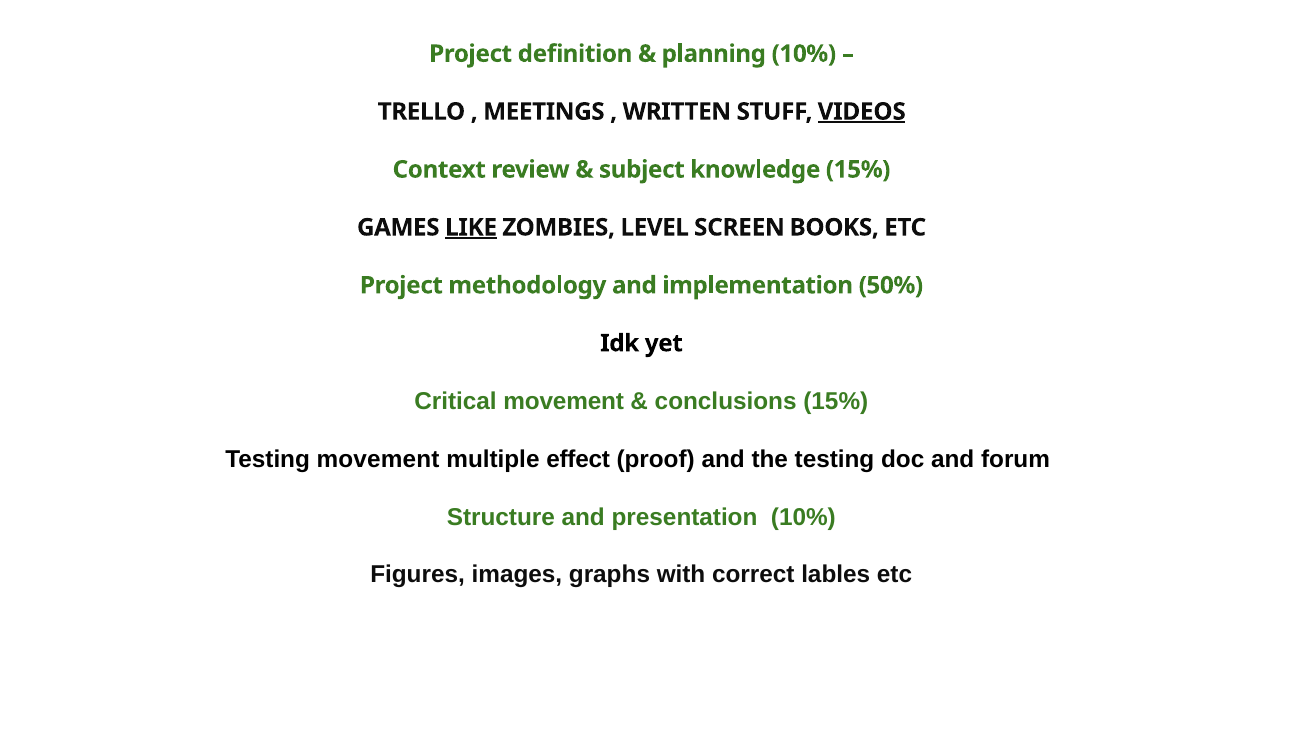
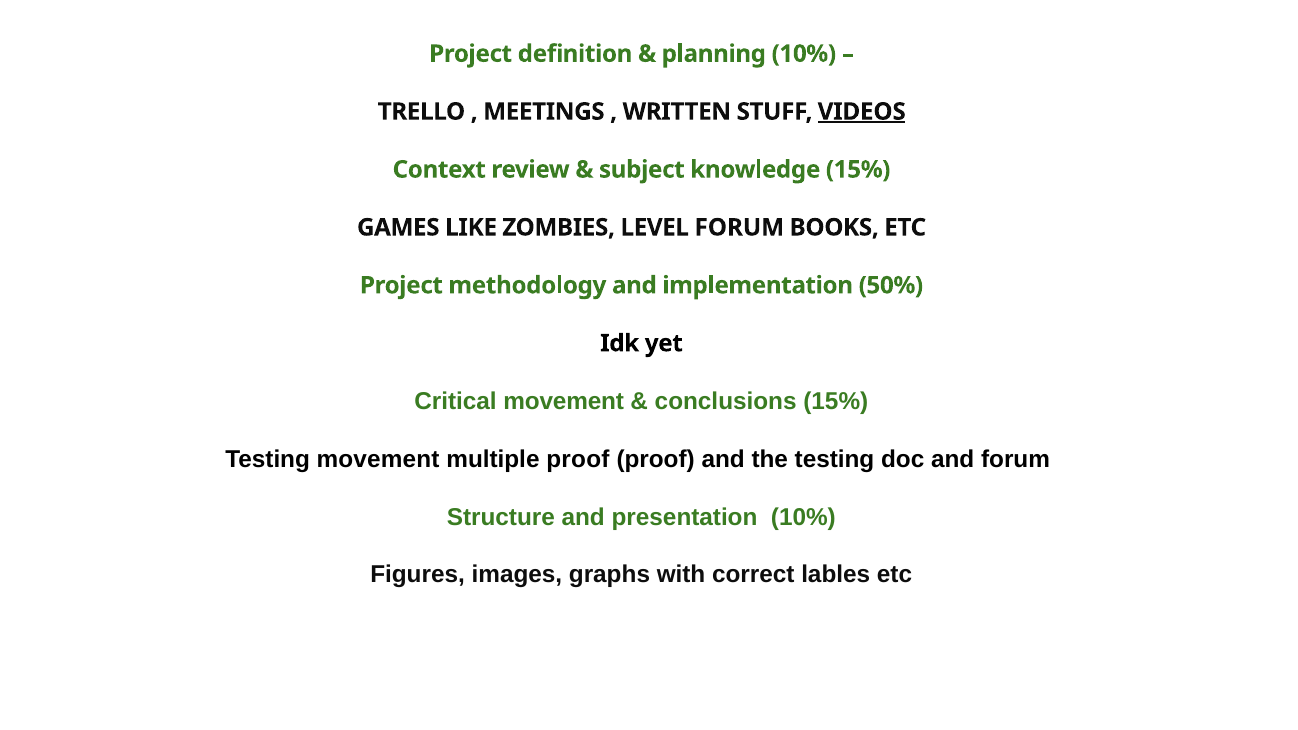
LIKE underline: present -> none
LEVEL SCREEN: SCREEN -> FORUM
multiple effect: effect -> proof
